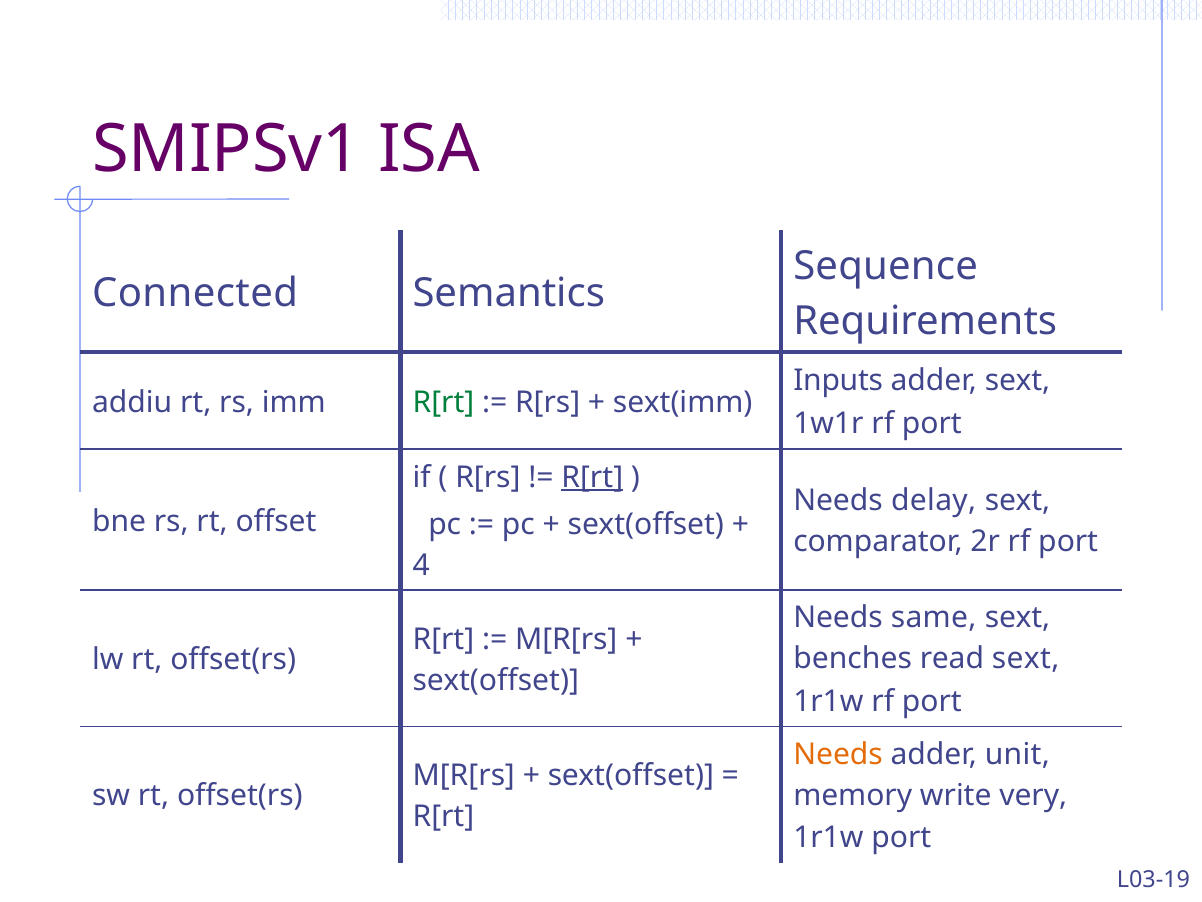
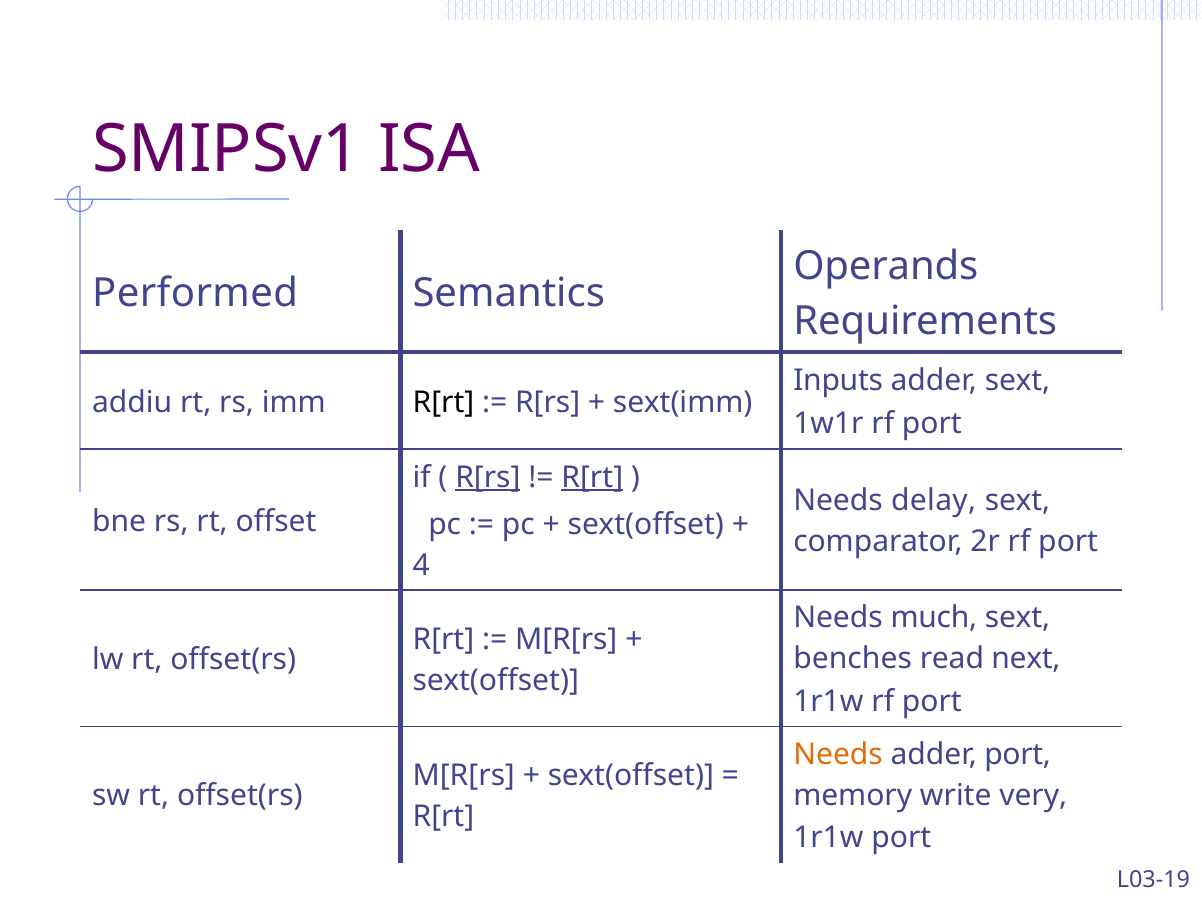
Sequence: Sequence -> Operands
Connected: Connected -> Performed
R[rt at (443, 402) colour: green -> black
R[rs at (488, 477) underline: none -> present
same: same -> much
read sext: sext -> next
adder unit: unit -> port
